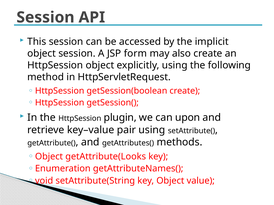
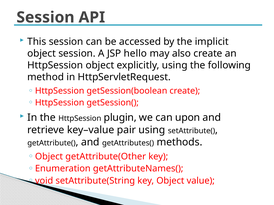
form: form -> hello
getAttribute(Looks: getAttribute(Looks -> getAttribute(Other
